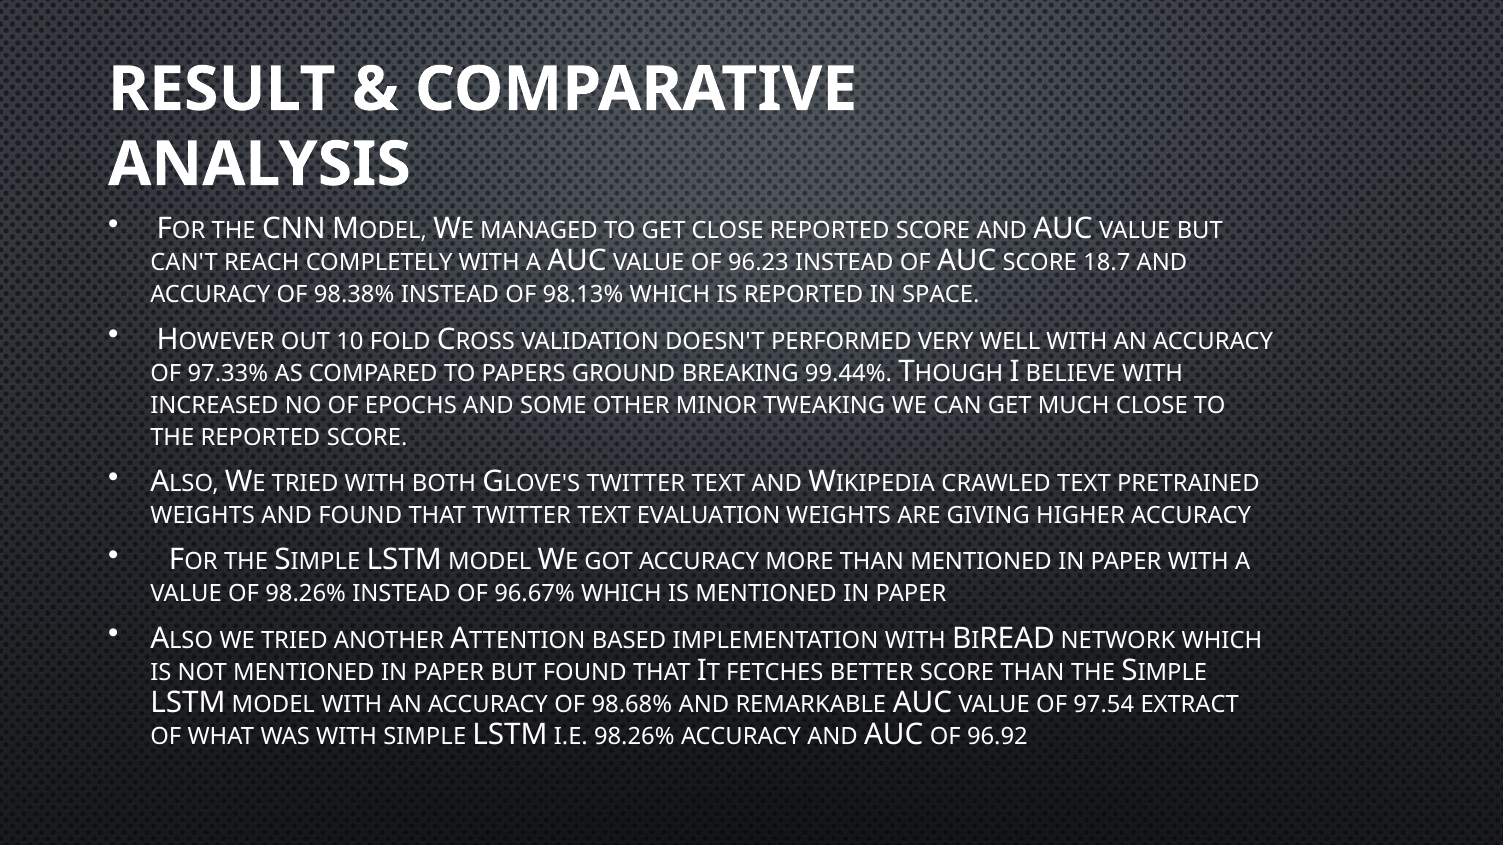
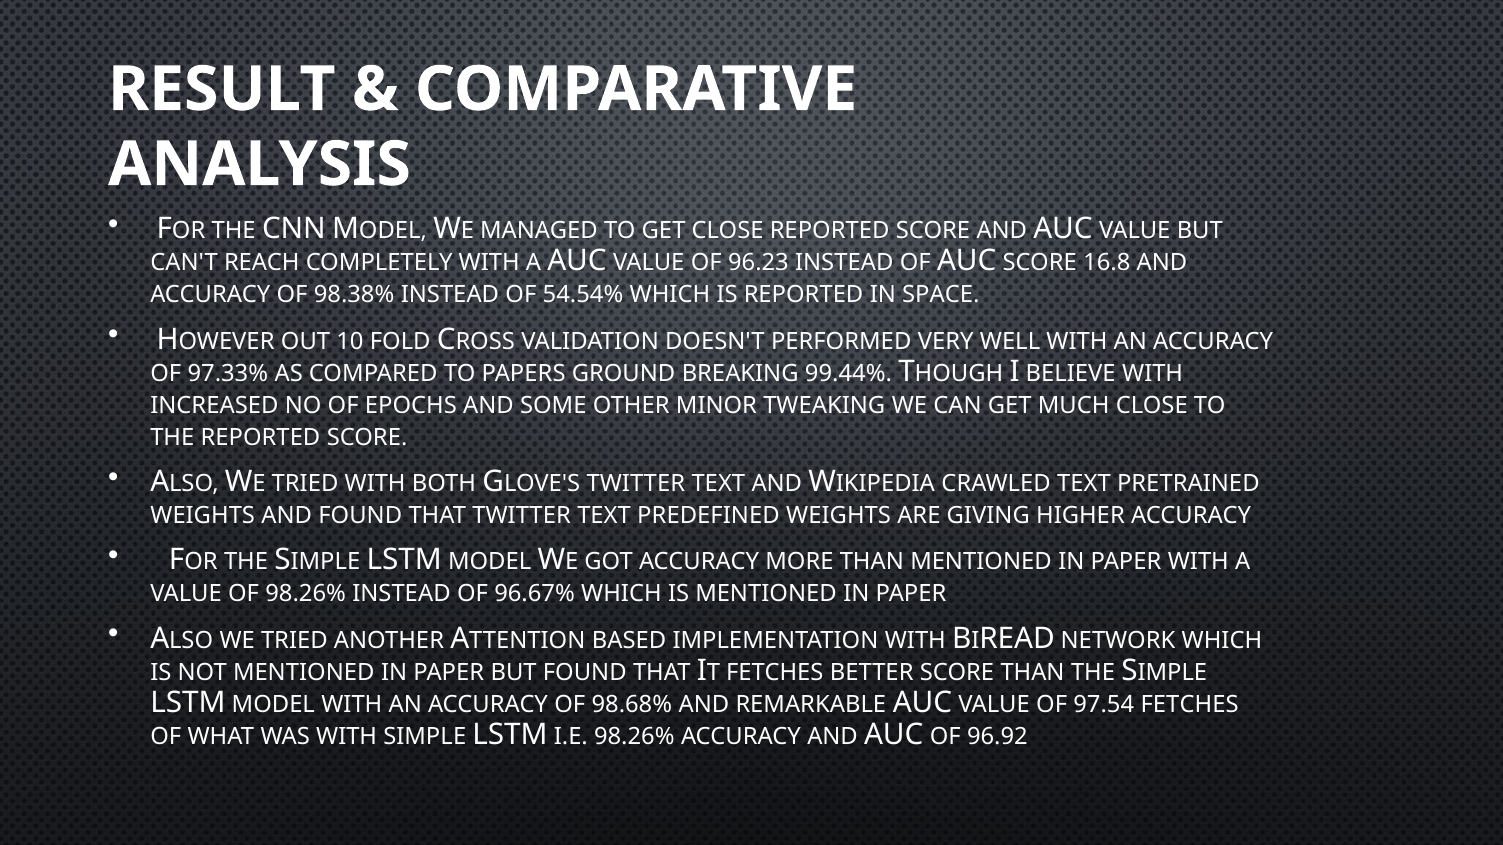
18.7: 18.7 -> 16.8
98.13%: 98.13% -> 54.54%
EVALUATION: EVALUATION -> PREDEFINED
97.54 EXTRACT: EXTRACT -> FETCHES
